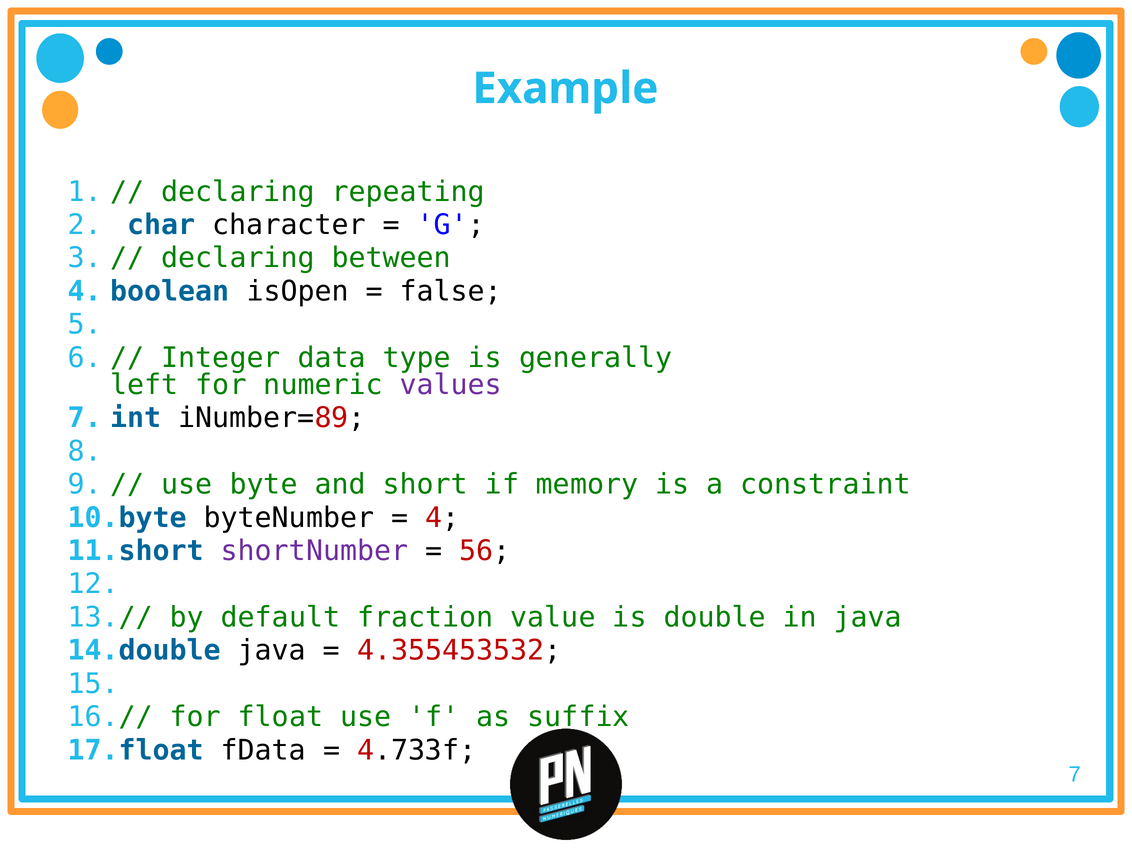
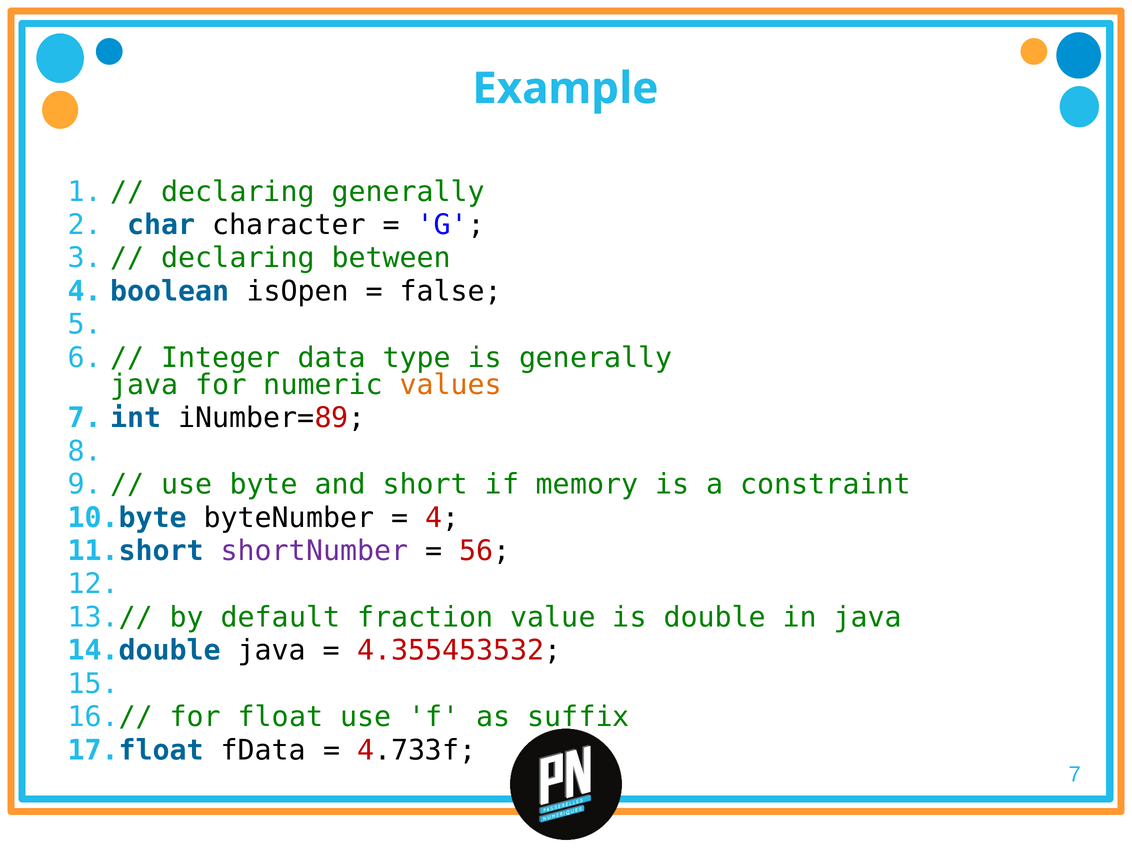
declaring repeating: repeating -> generally
left at (144, 385): left -> java
values colour: purple -> orange
